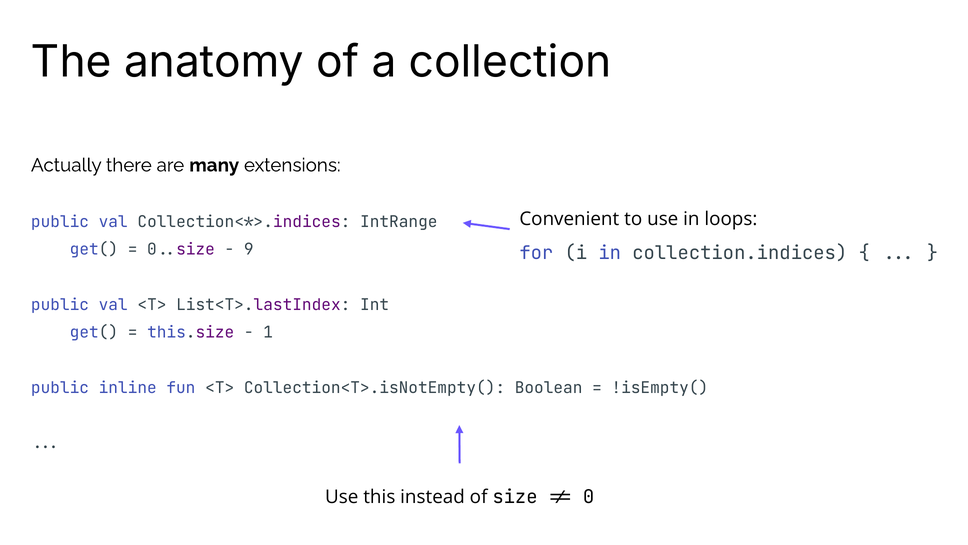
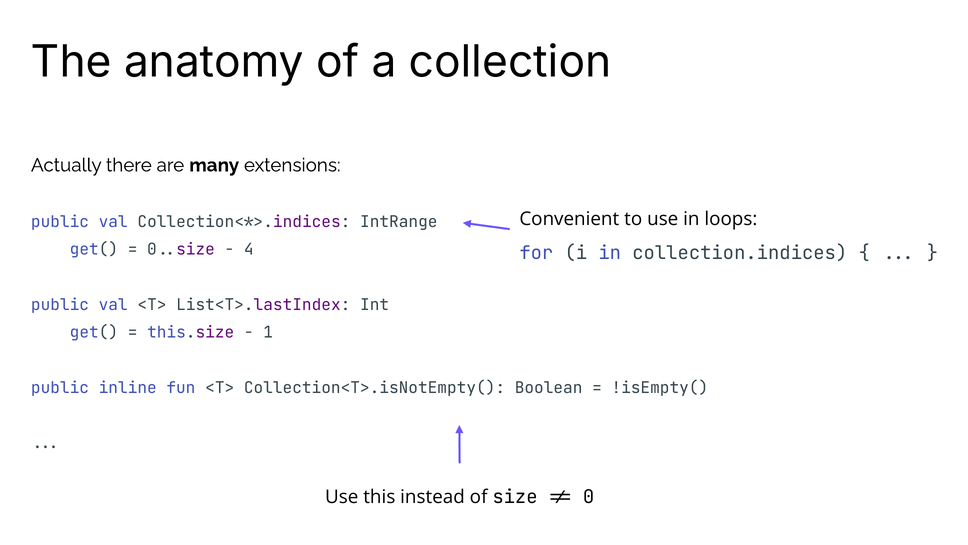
9: 9 -> 4
